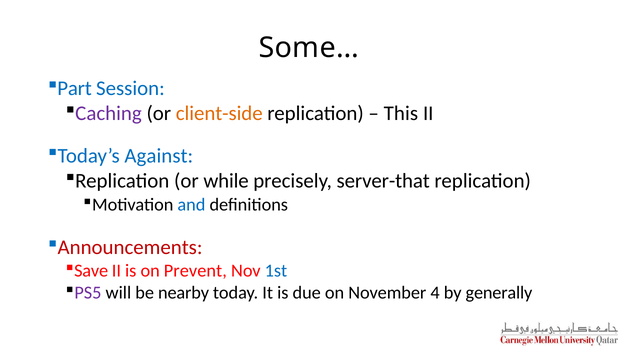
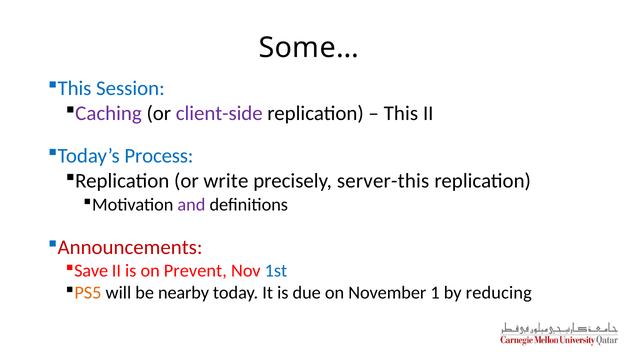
Part at (75, 89): Part -> This
client-side colour: orange -> purple
Against: Against -> Process
while: while -> write
server-that: server-that -> server-this
and colour: blue -> purple
PS5 colour: purple -> orange
4: 4 -> 1
generally: generally -> reducing
